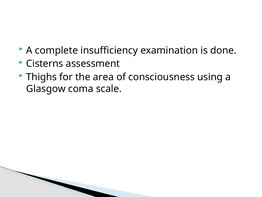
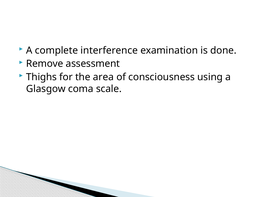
insufficiency: insufficiency -> interference
Cisterns: Cisterns -> Remove
